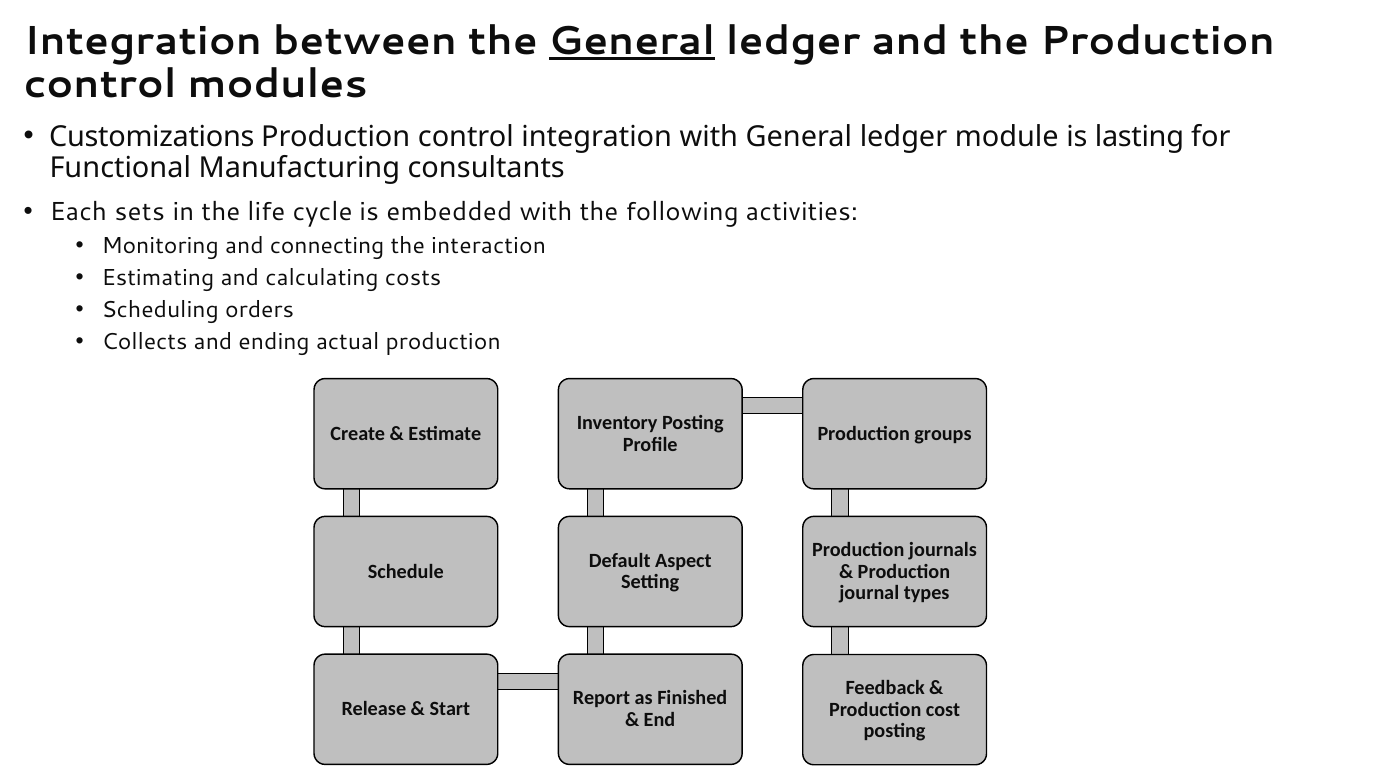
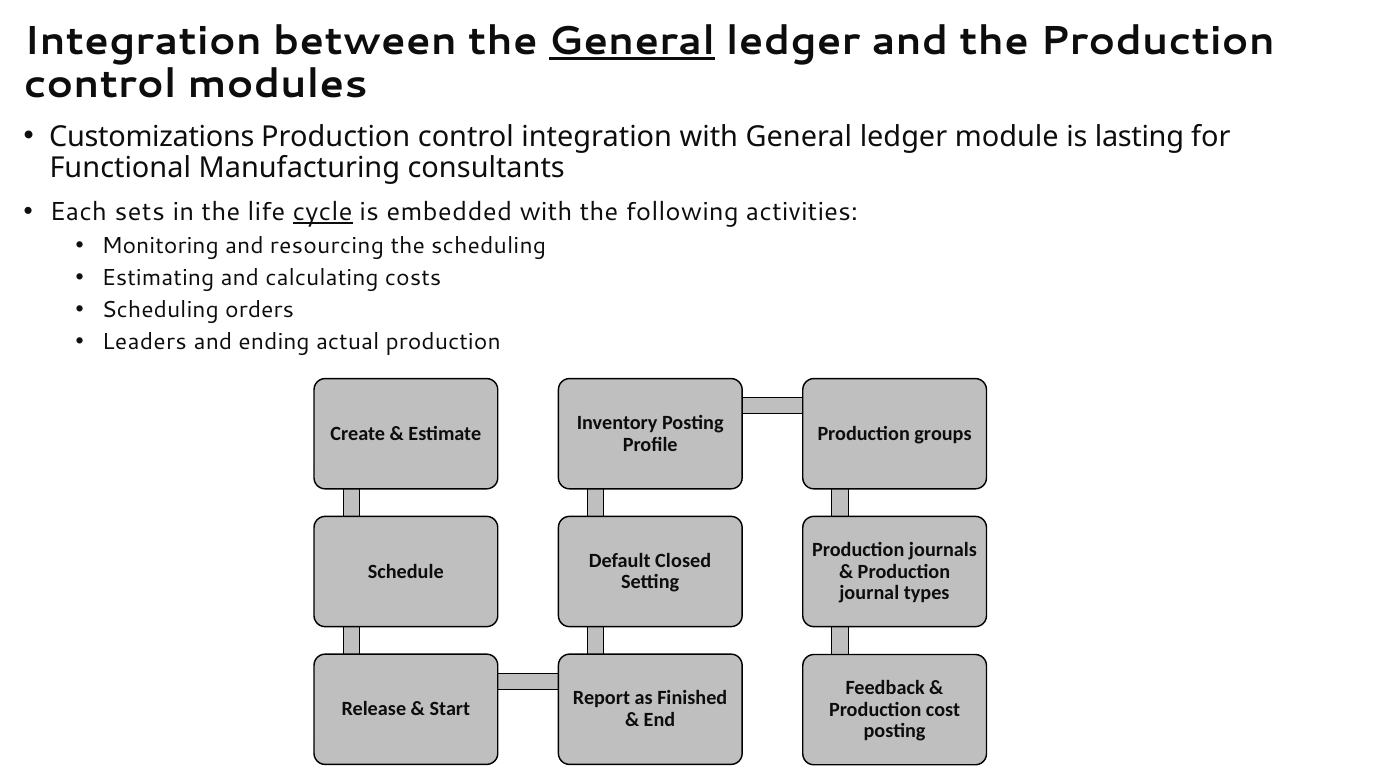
cycle underline: none -> present
connecting: connecting -> resourcing
the interaction: interaction -> scheduling
Collects: Collects -> Leaders
Aspect: Aspect -> Closed
